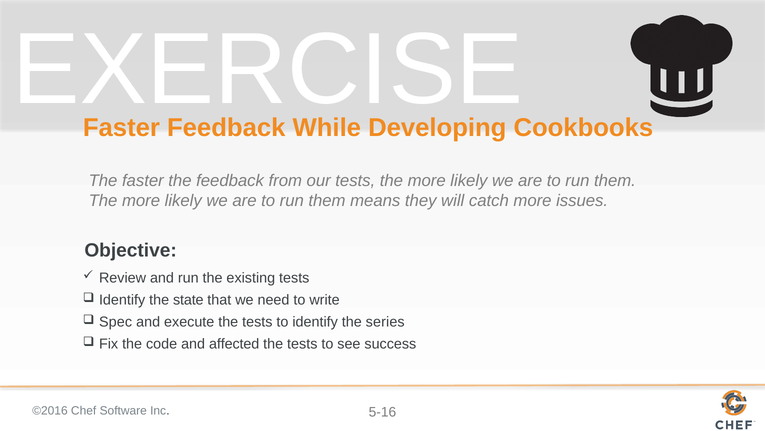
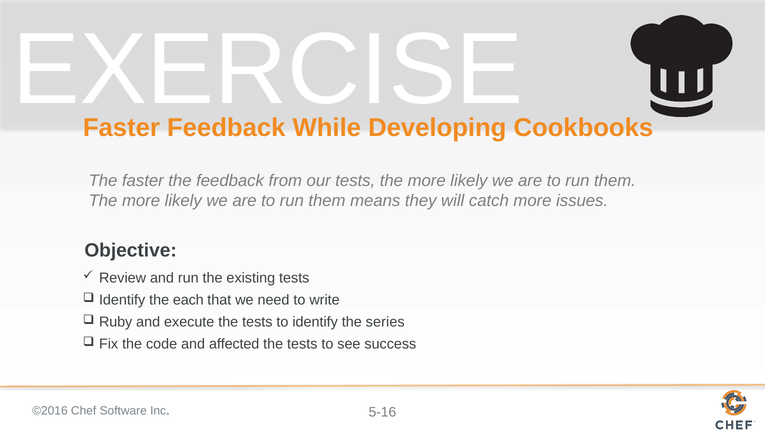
state: state -> each
Spec: Spec -> Ruby
